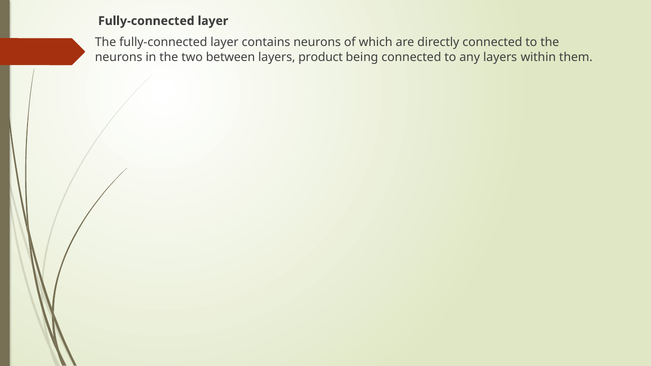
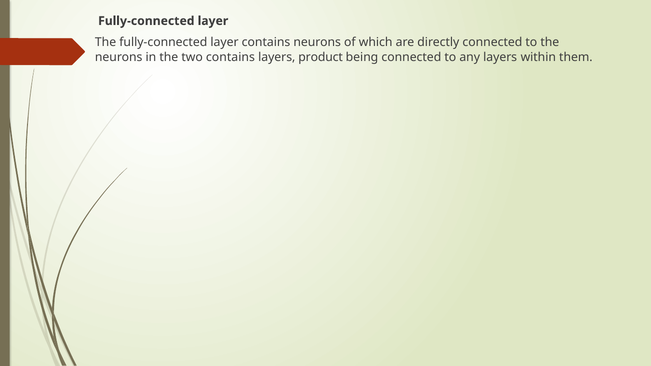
two between: between -> contains
